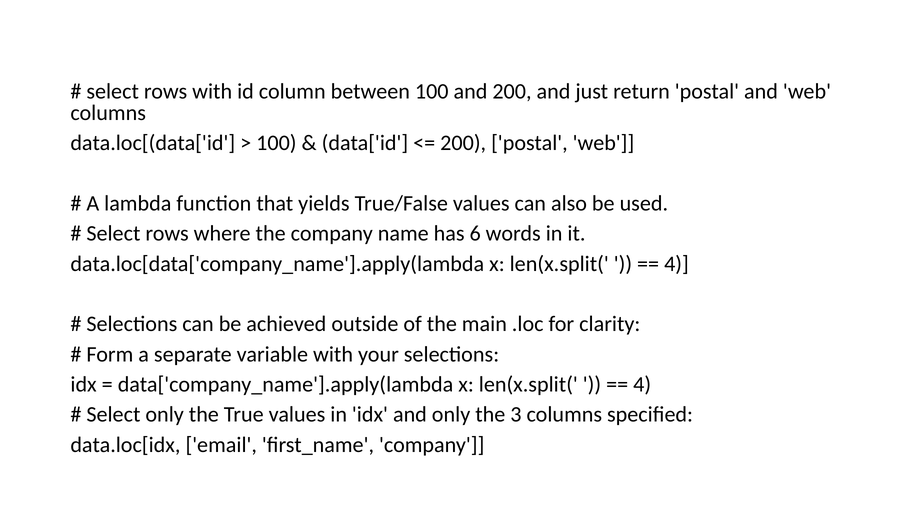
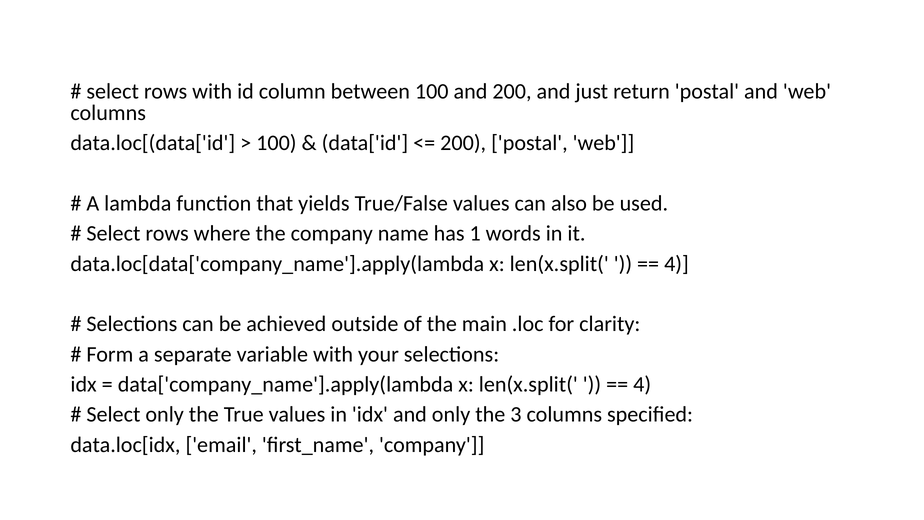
6: 6 -> 1
